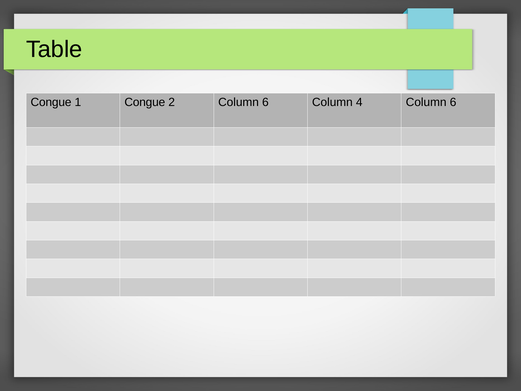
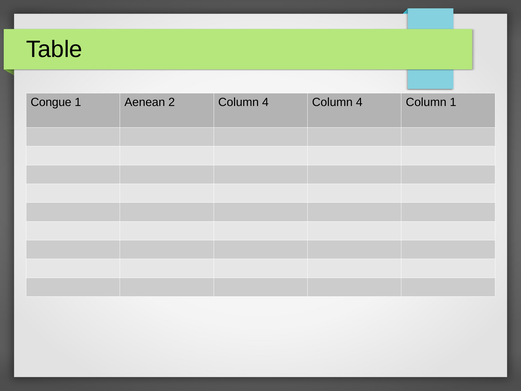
1 Congue: Congue -> Aenean
2 Column 6: 6 -> 4
4 Column 6: 6 -> 1
